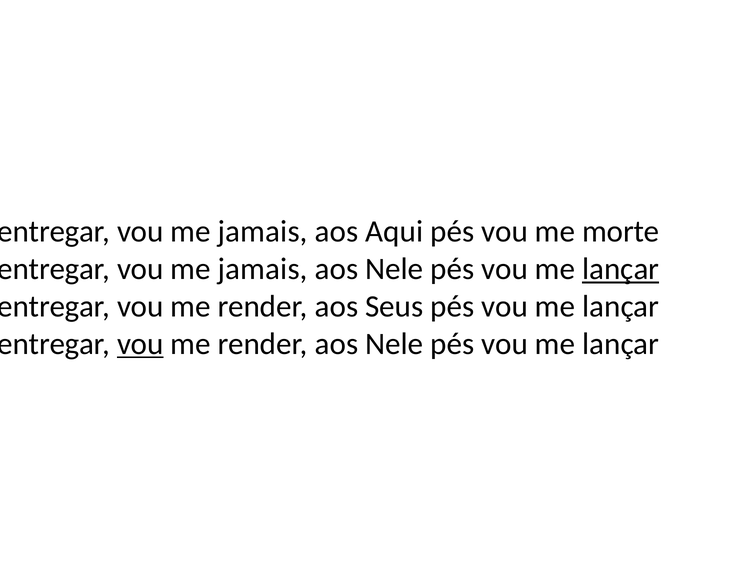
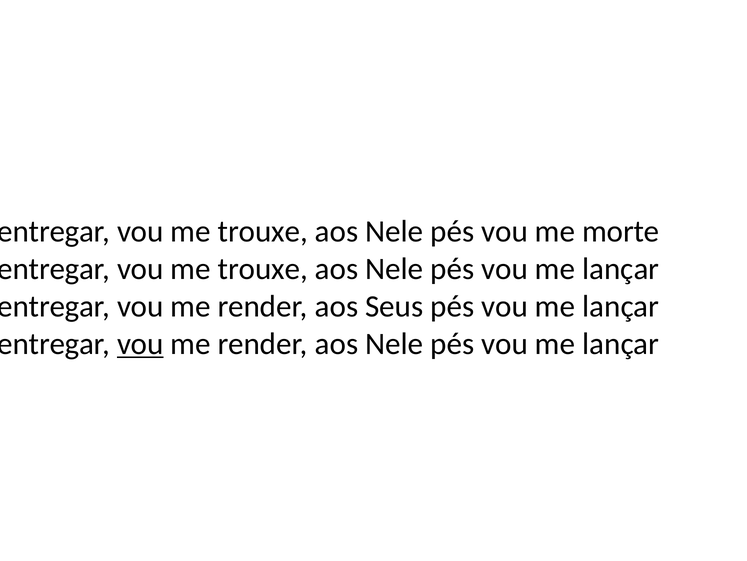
jamais at (263, 231): jamais -> trouxe
Aqui at (394, 231): Aqui -> Nele
jamais at (263, 269): jamais -> trouxe
lançar at (621, 269) underline: present -> none
